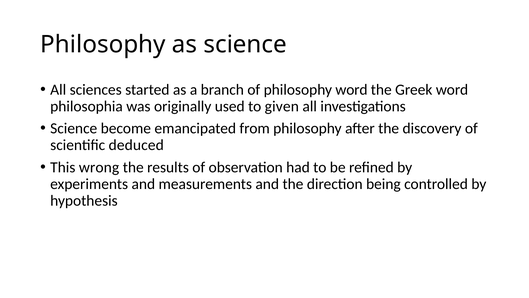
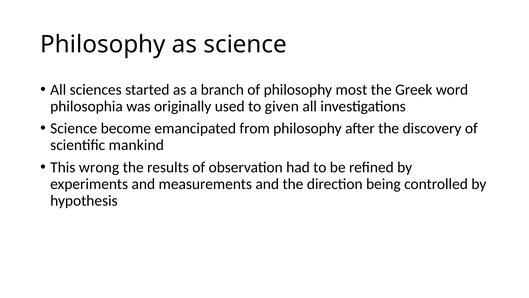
philosophy word: word -> most
deduced: deduced -> mankind
